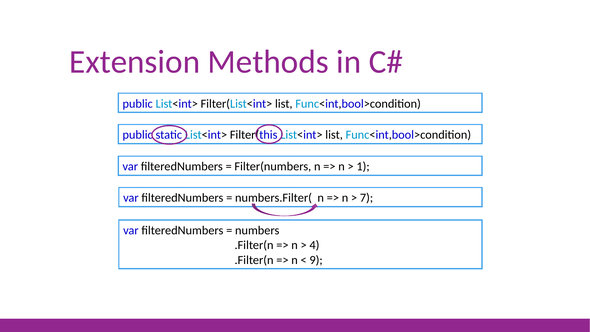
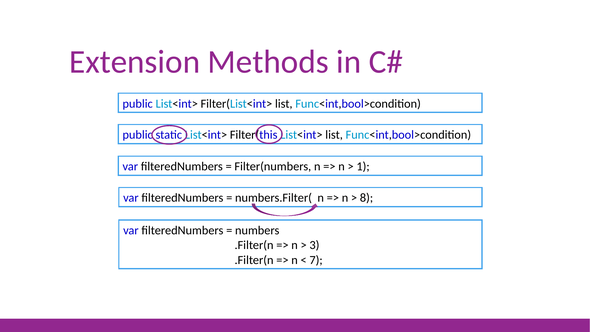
7: 7 -> 8
4: 4 -> 3
9: 9 -> 7
